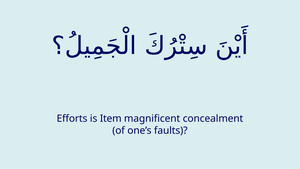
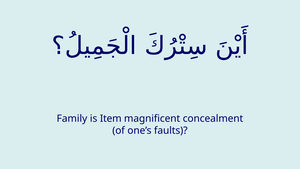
Efforts: Efforts -> Family
